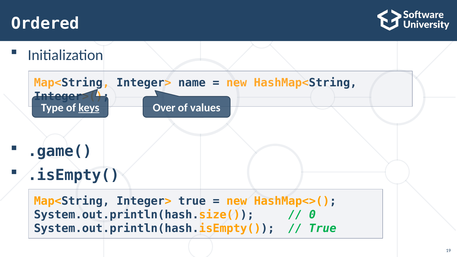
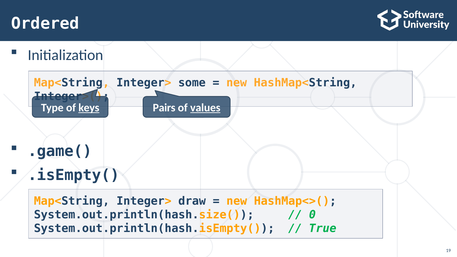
name: name -> some
Over: Over -> Pairs
values underline: none -> present
Integer> true: true -> draw
